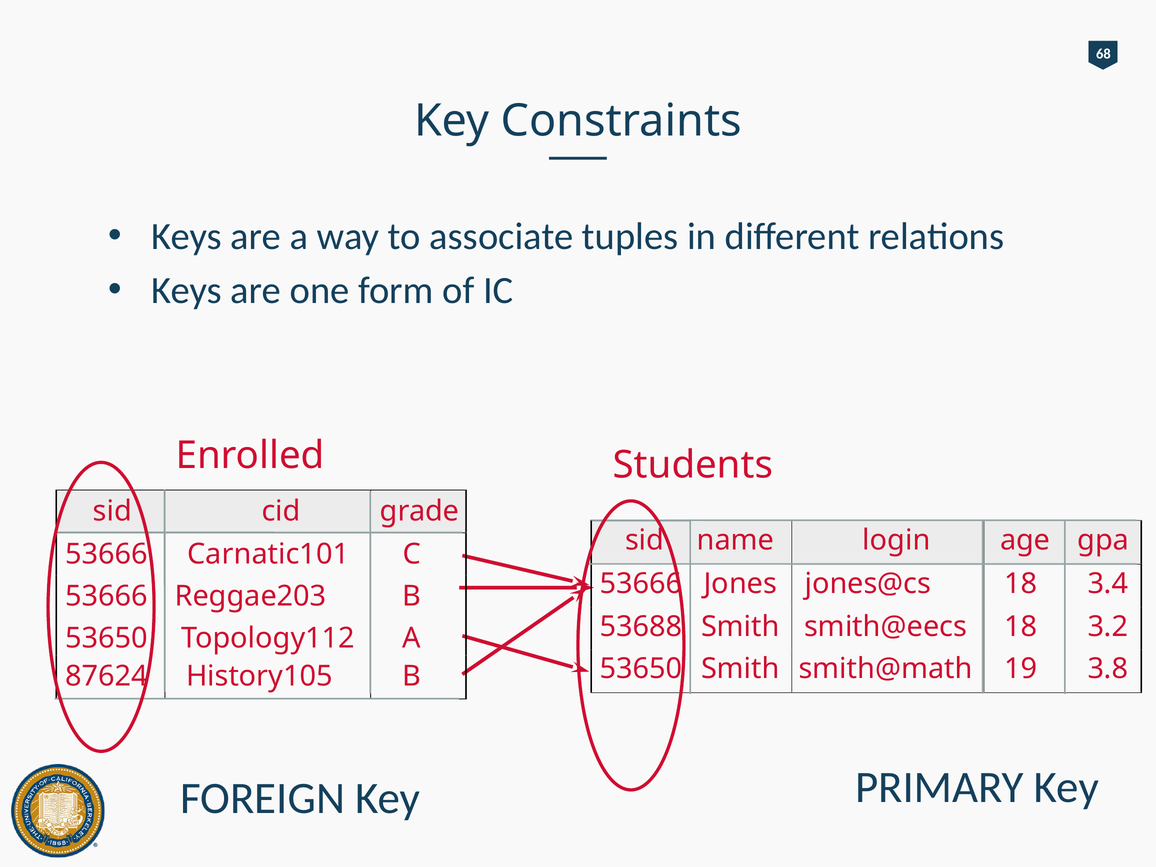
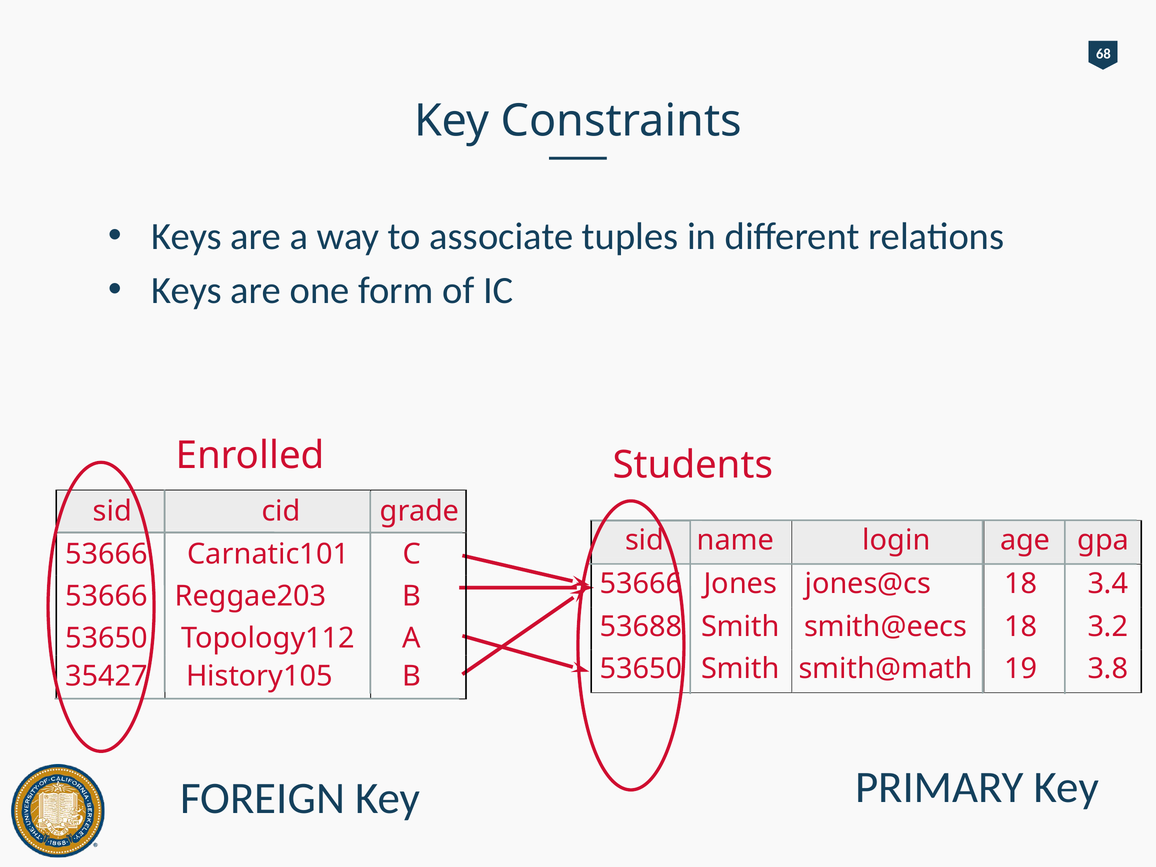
87624: 87624 -> 35427
